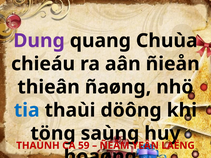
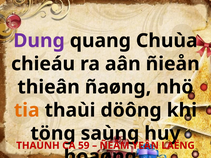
tia colour: blue -> orange
